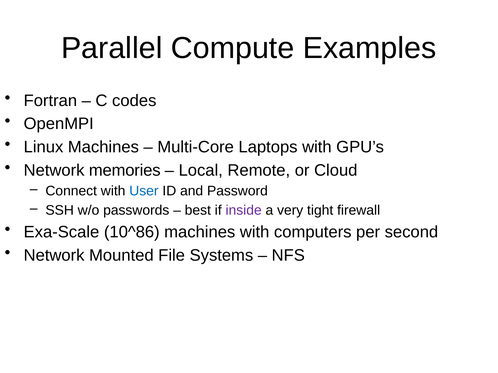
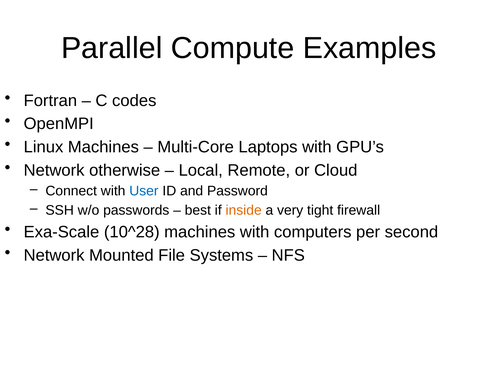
memories: memories -> otherwise
inside colour: purple -> orange
10^86: 10^86 -> 10^28
